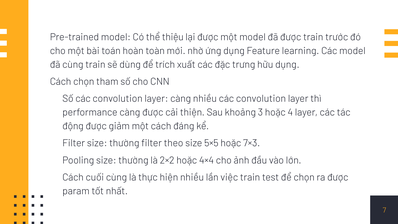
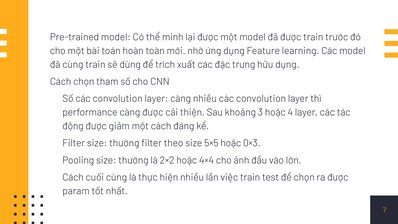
thiệu: thiệu -> minh
7×3: 7×3 -> 0×3
